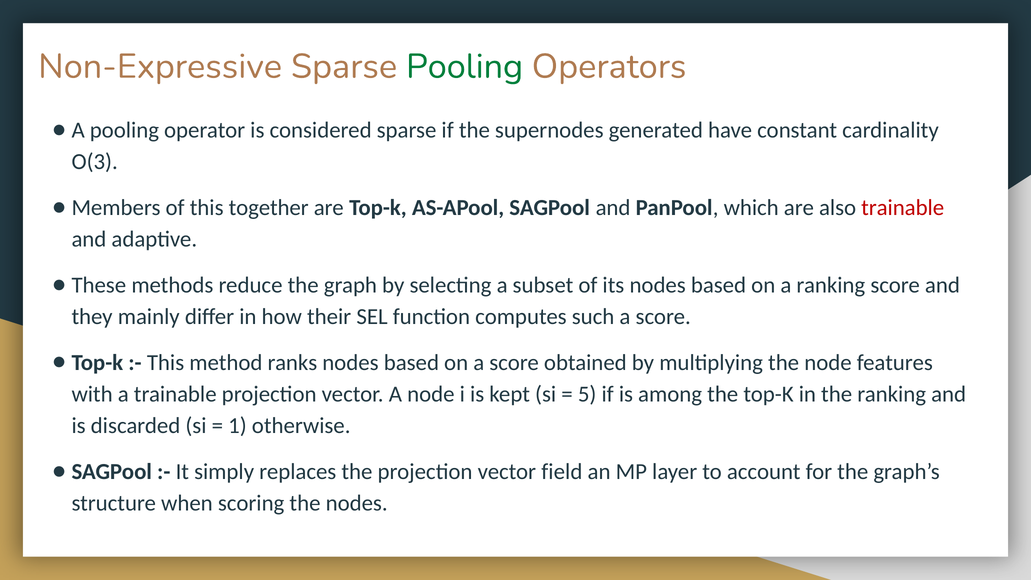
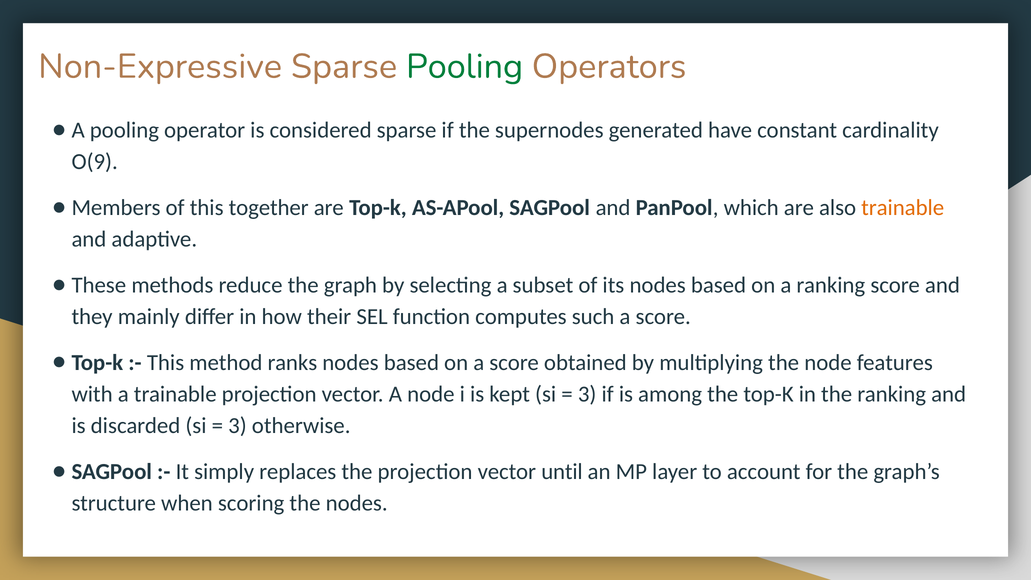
O(3: O(3 -> O(9
trainable at (903, 208) colour: red -> orange
5 at (587, 394): 5 -> 3
1 at (237, 426): 1 -> 3
field: field -> until
